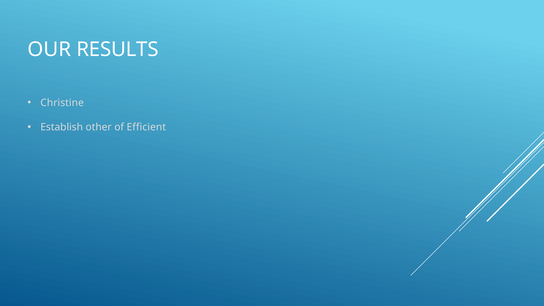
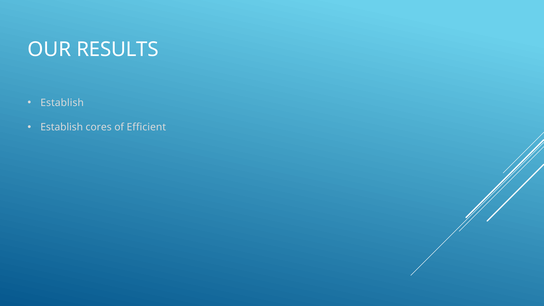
Christine at (62, 103): Christine -> Establish
other: other -> cores
